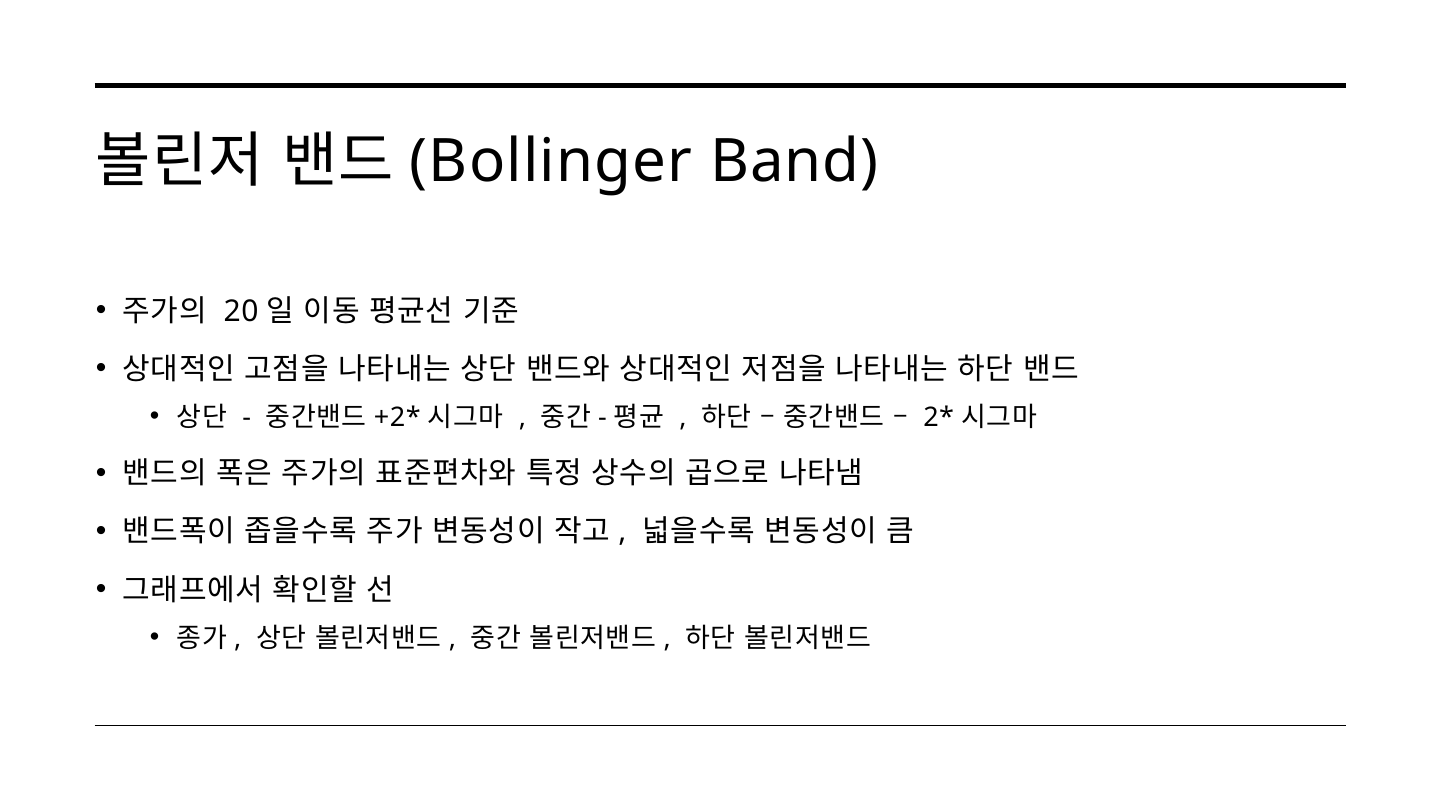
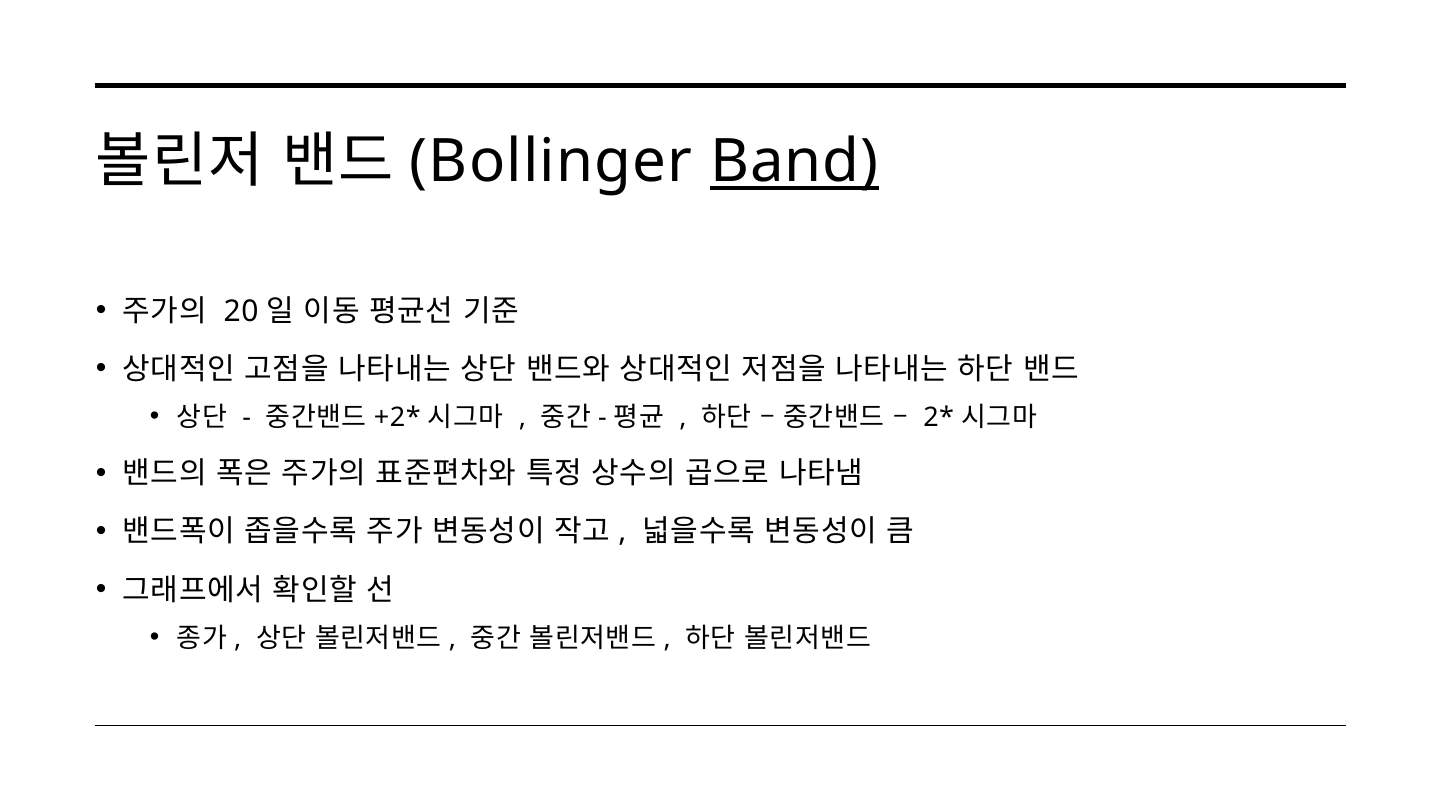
Band underline: none -> present
